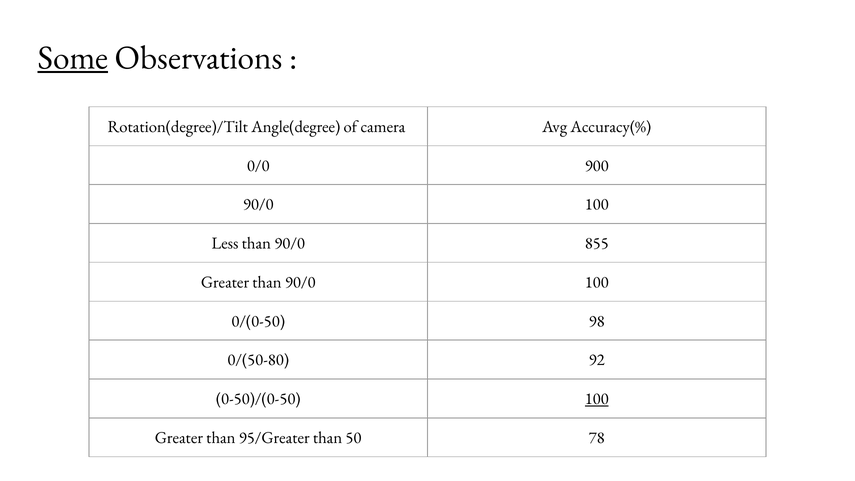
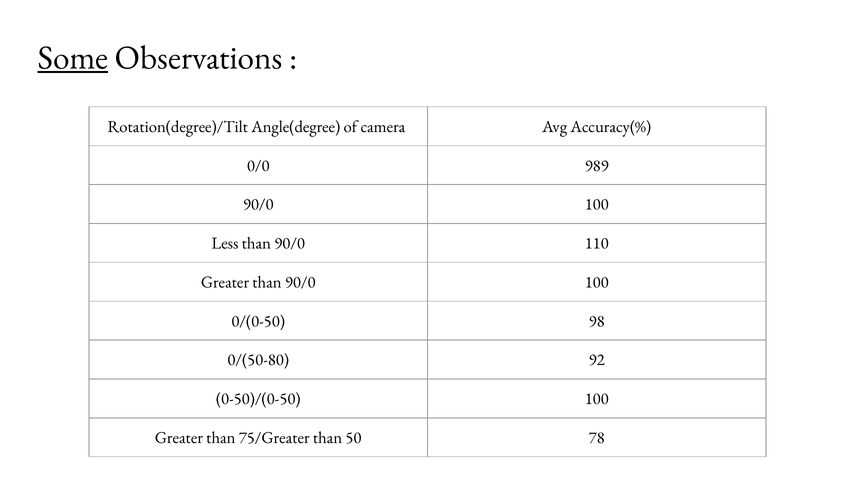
900: 900 -> 989
855: 855 -> 110
100 at (597, 399) underline: present -> none
95/Greater: 95/Greater -> 75/Greater
